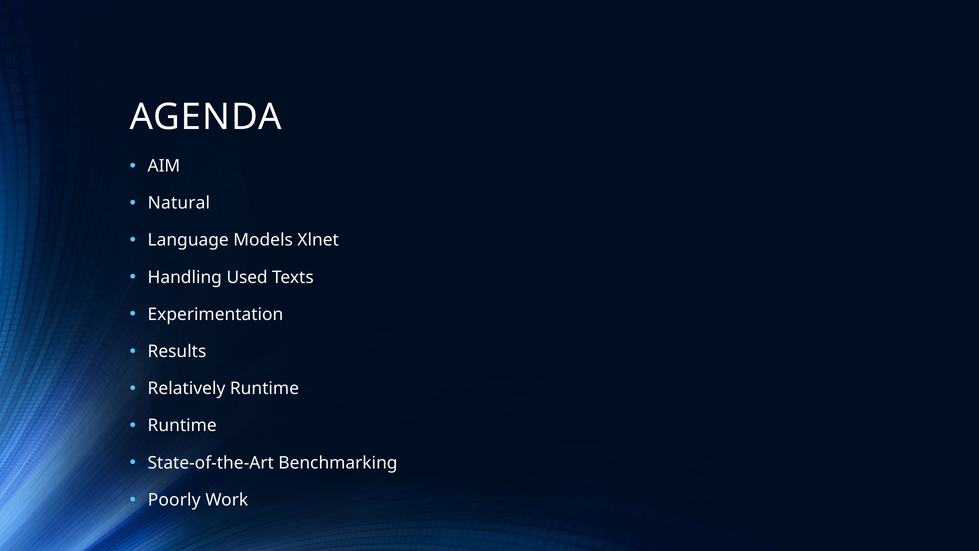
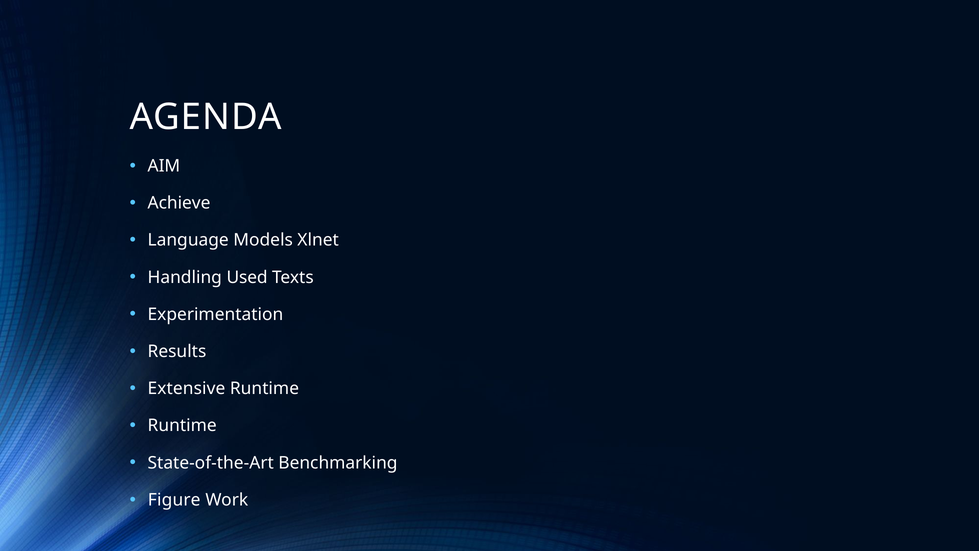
Natural: Natural -> Achieve
Relatively: Relatively -> Extensive
Poorly: Poorly -> Figure
